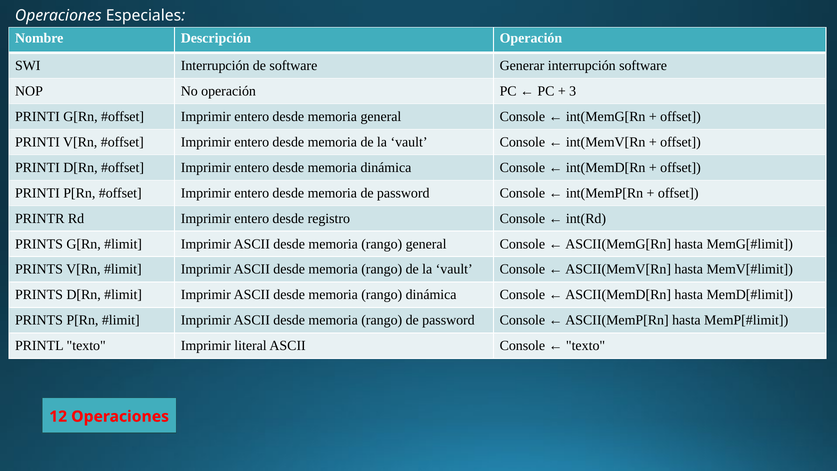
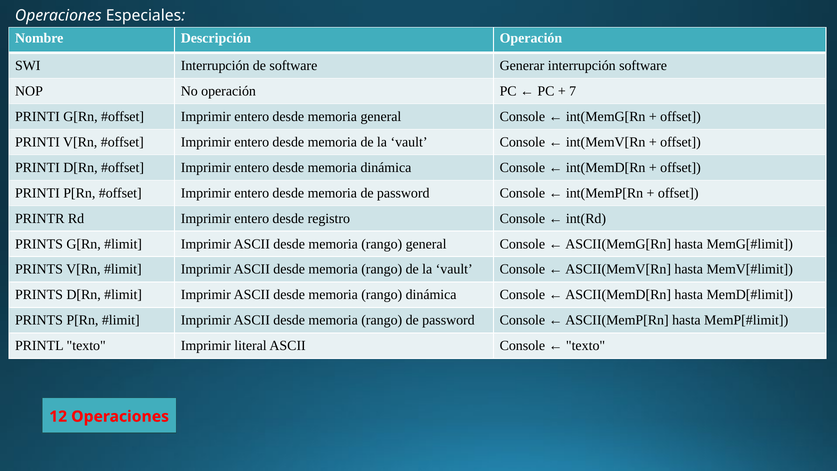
3: 3 -> 7
